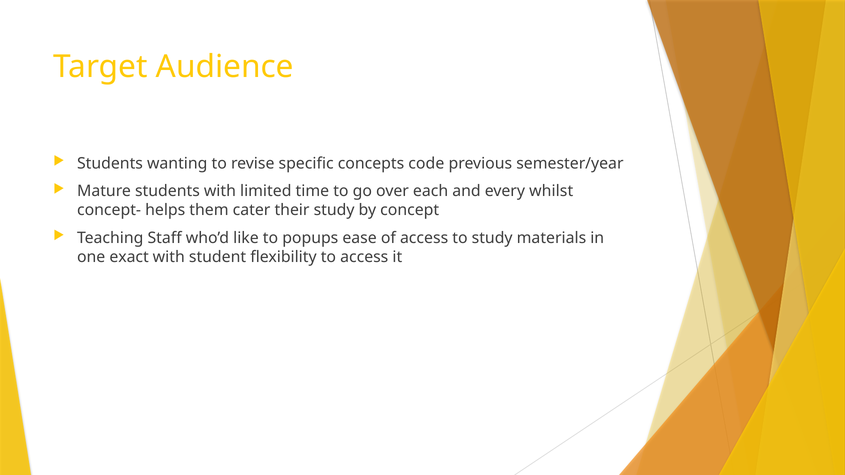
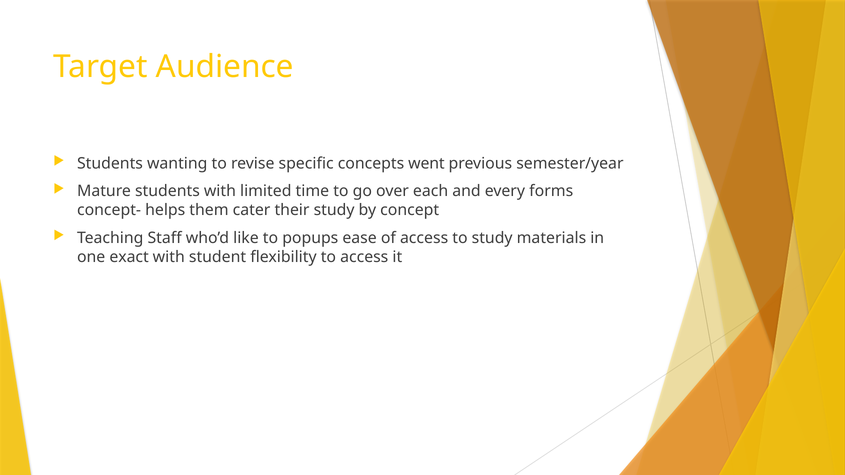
code: code -> went
whilst: whilst -> forms
